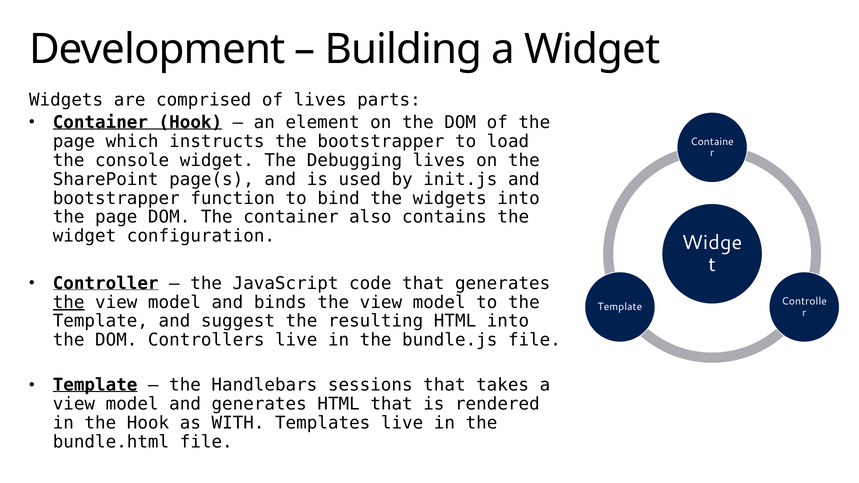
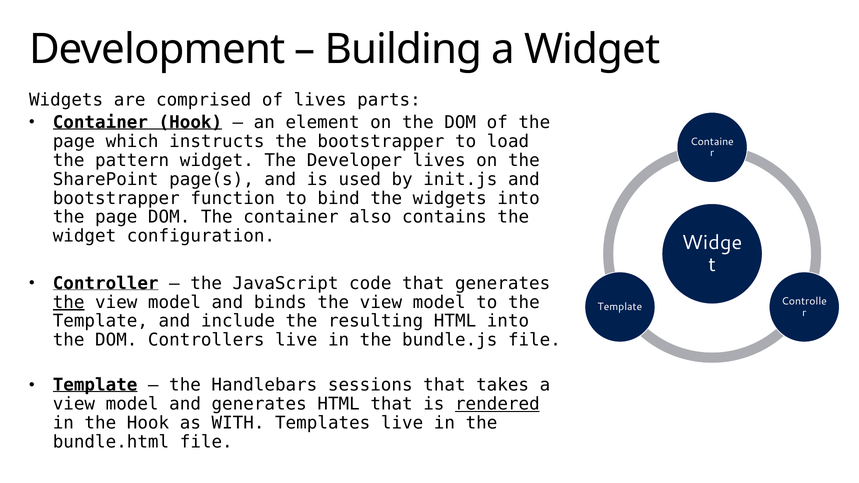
console: console -> pattern
Debugging: Debugging -> Developer
suggest: suggest -> include
rendered underline: none -> present
